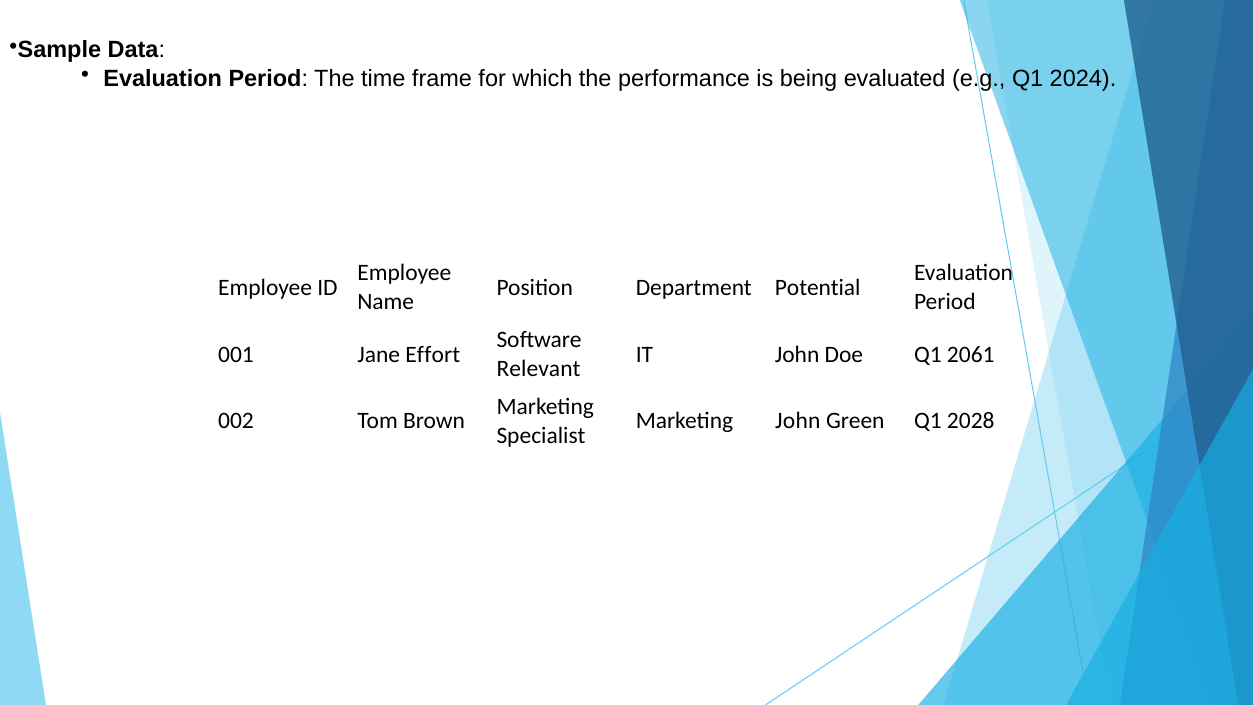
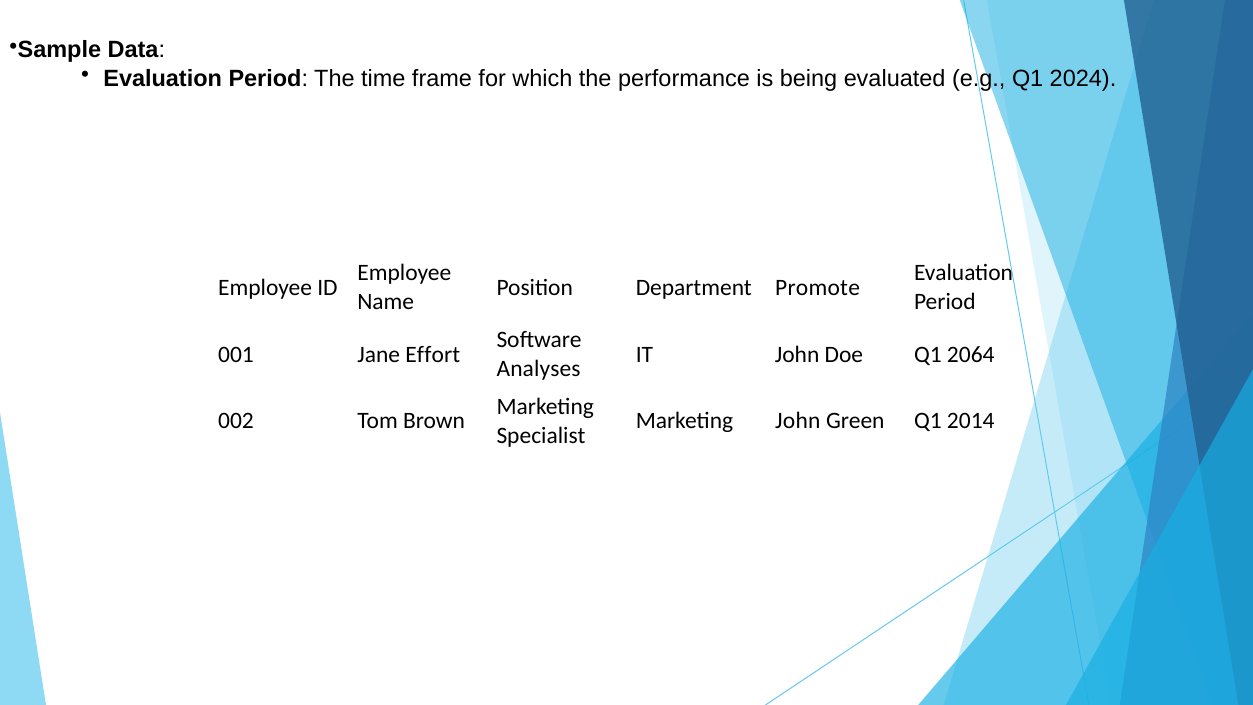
Potential: Potential -> Promote
2061: 2061 -> 2064
Relevant: Relevant -> Analyses
2028: 2028 -> 2014
